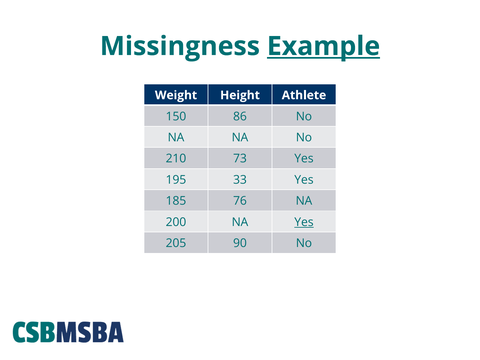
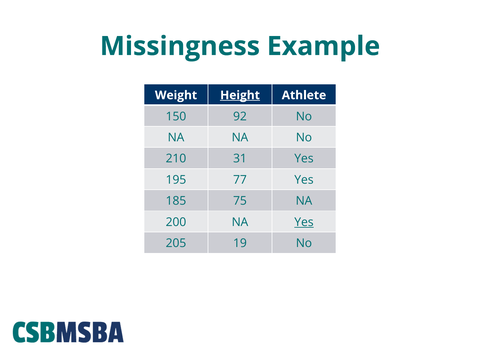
Example underline: present -> none
Height underline: none -> present
86: 86 -> 92
73: 73 -> 31
33: 33 -> 77
76: 76 -> 75
90: 90 -> 19
